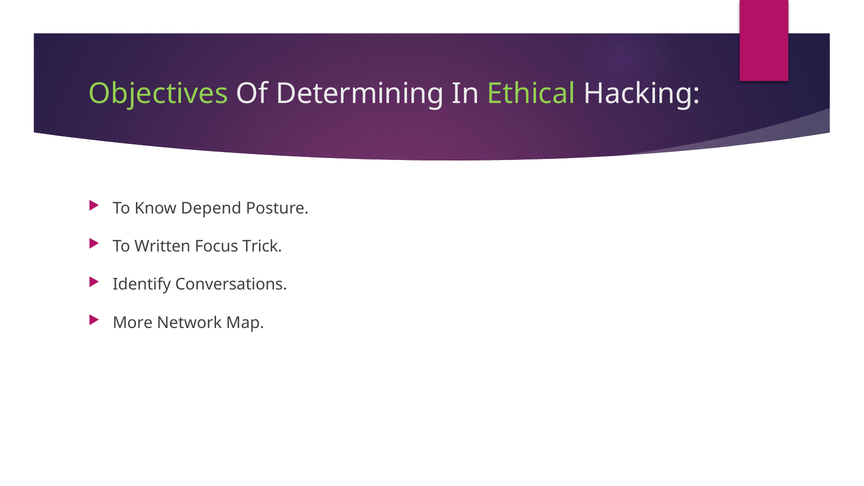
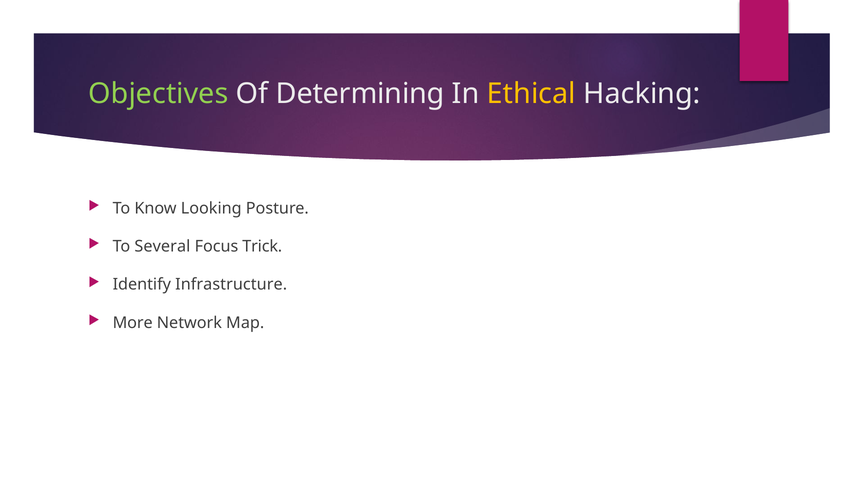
Ethical colour: light green -> yellow
Depend: Depend -> Looking
Written: Written -> Several
Conversations: Conversations -> Infrastructure
